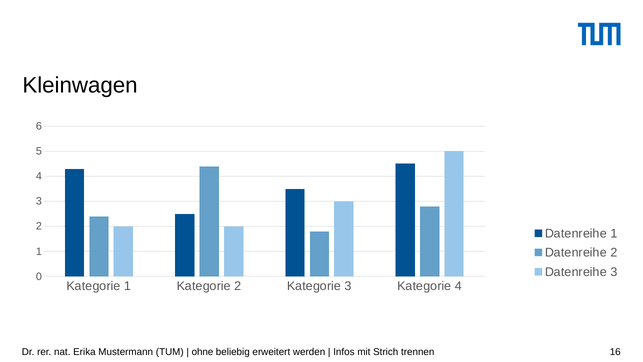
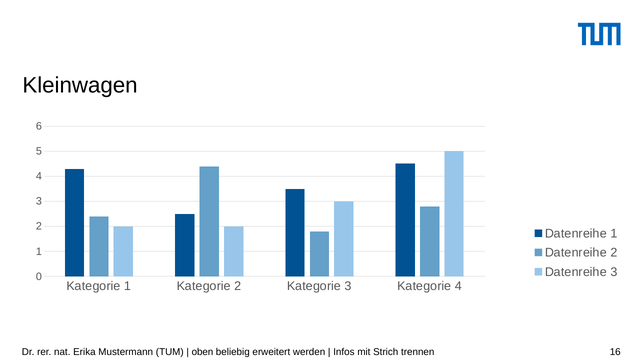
ohne: ohne -> oben
